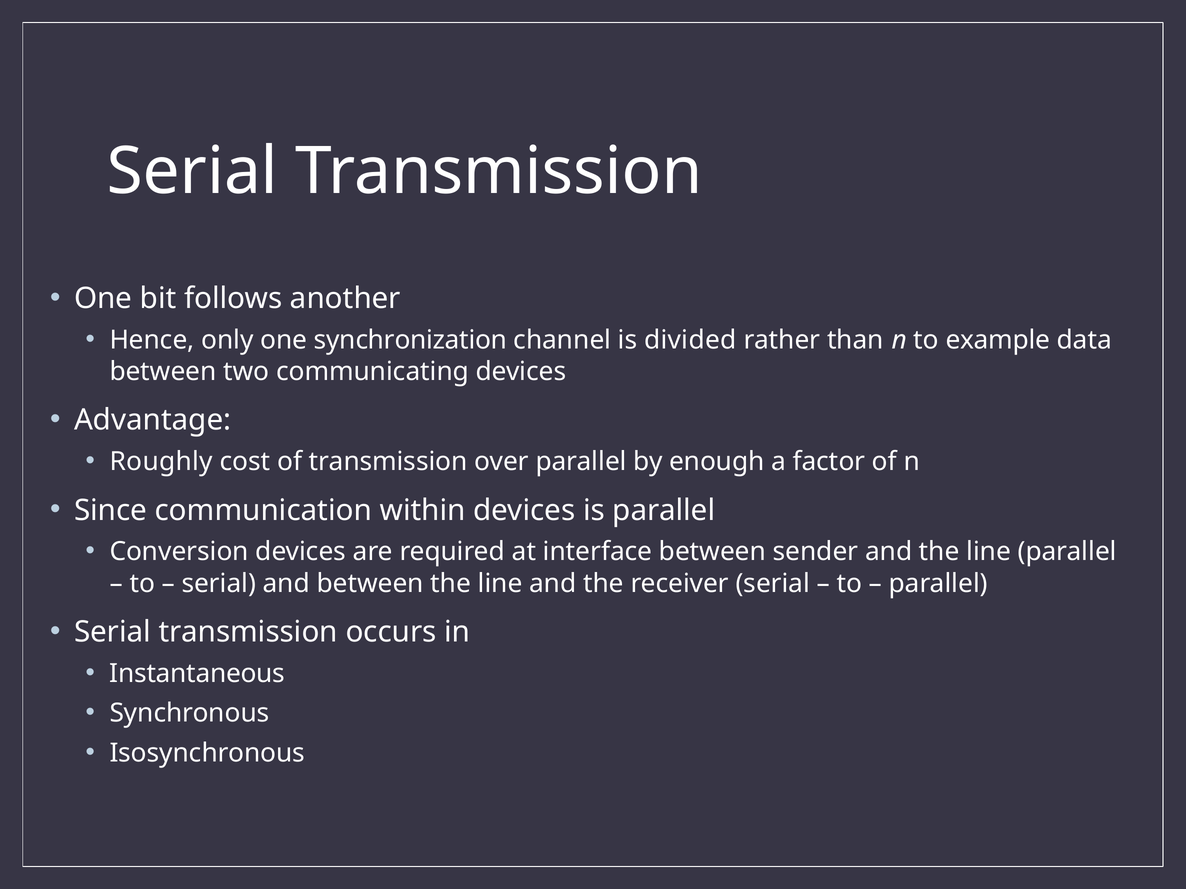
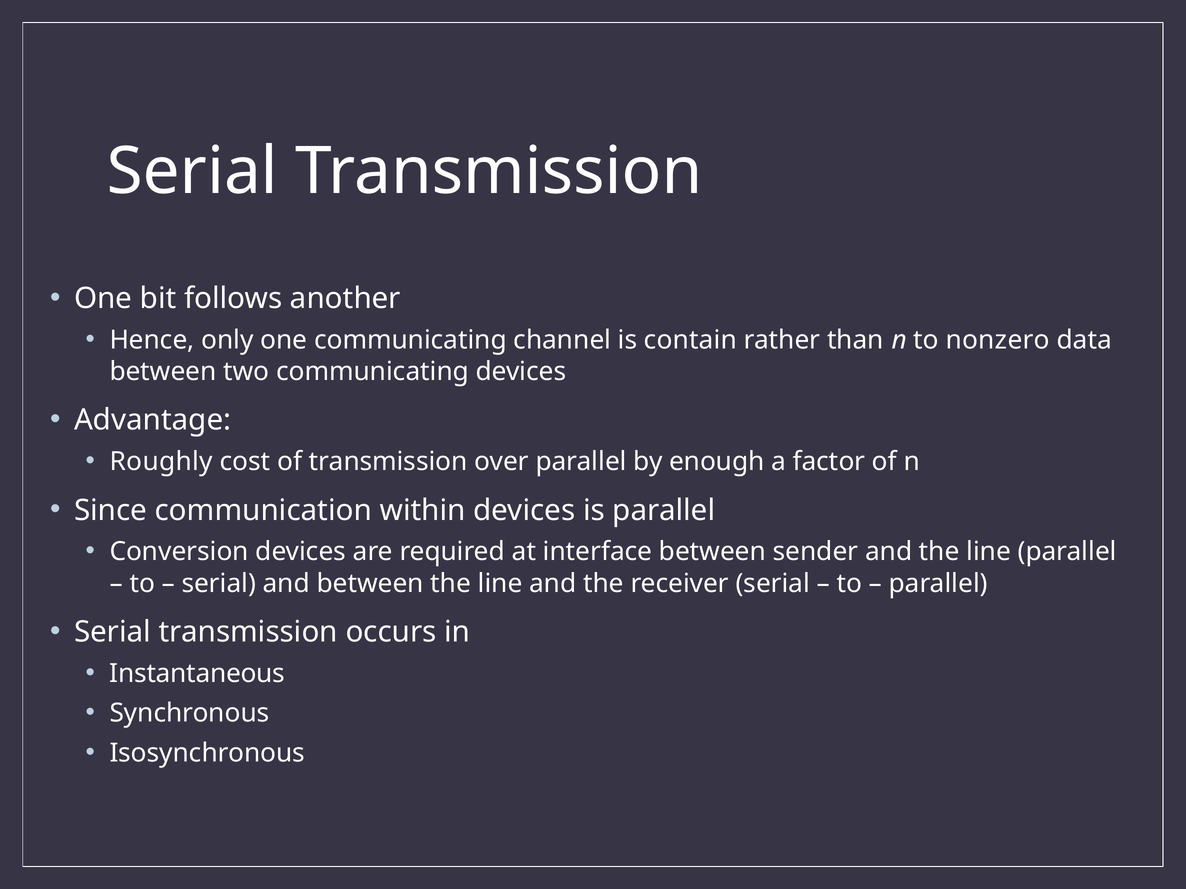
one synchronization: synchronization -> communicating
divided: divided -> contain
example: example -> nonzero
